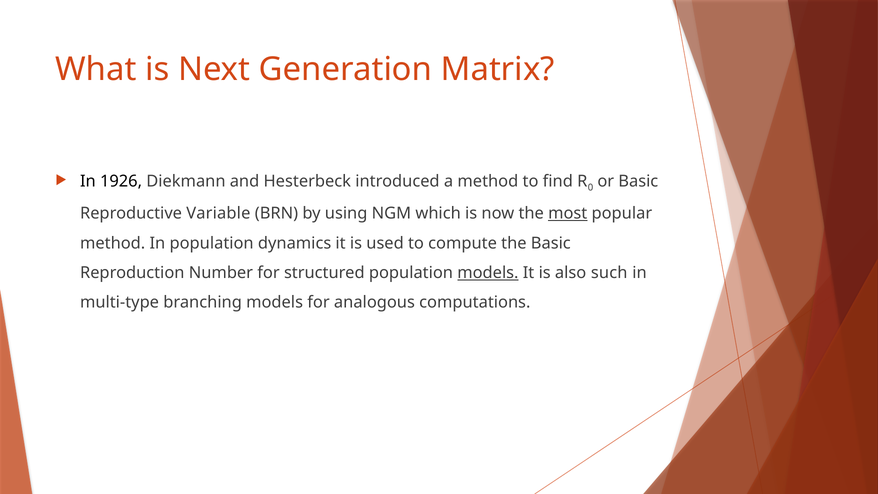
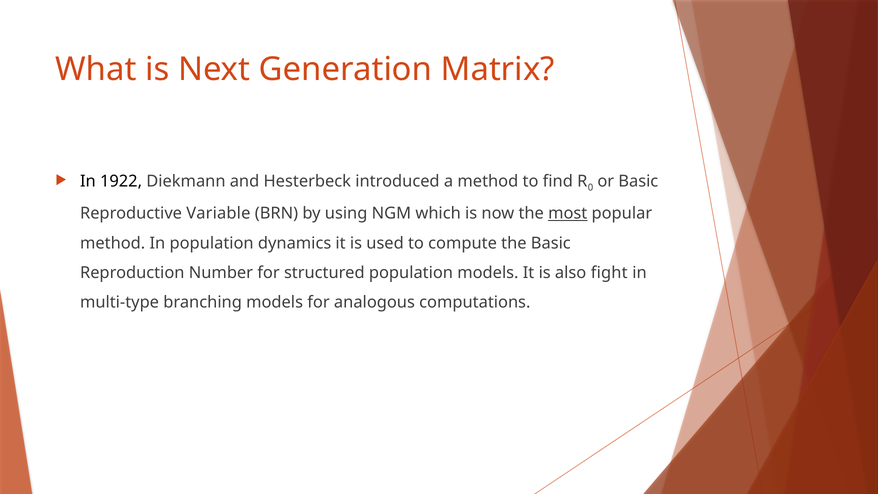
1926: 1926 -> 1922
models at (488, 273) underline: present -> none
such: such -> fight
